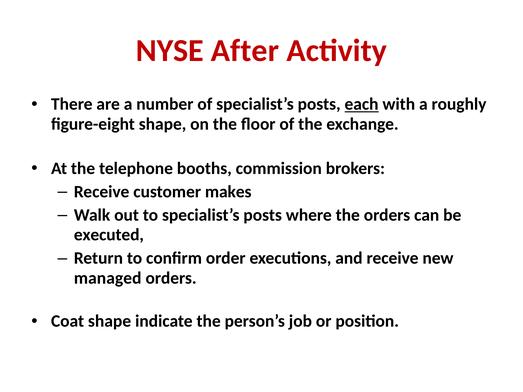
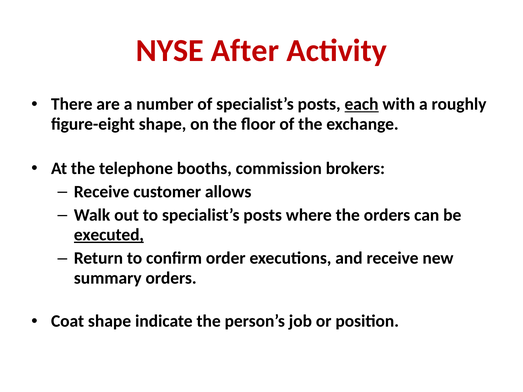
makes: makes -> allows
executed underline: none -> present
managed: managed -> summary
